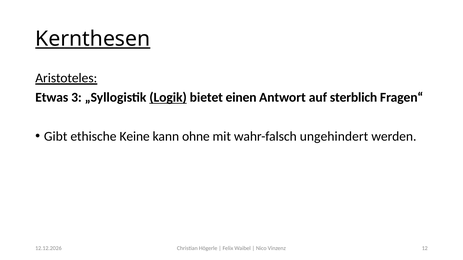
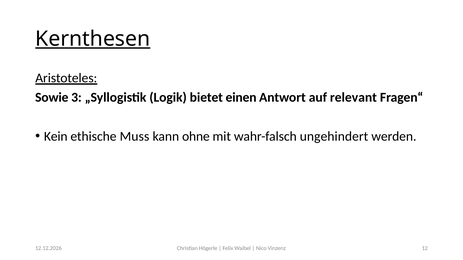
Etwas: Etwas -> Sowie
Logik underline: present -> none
sterblich: sterblich -> relevant
Gibt: Gibt -> Kein
Keine: Keine -> Muss
